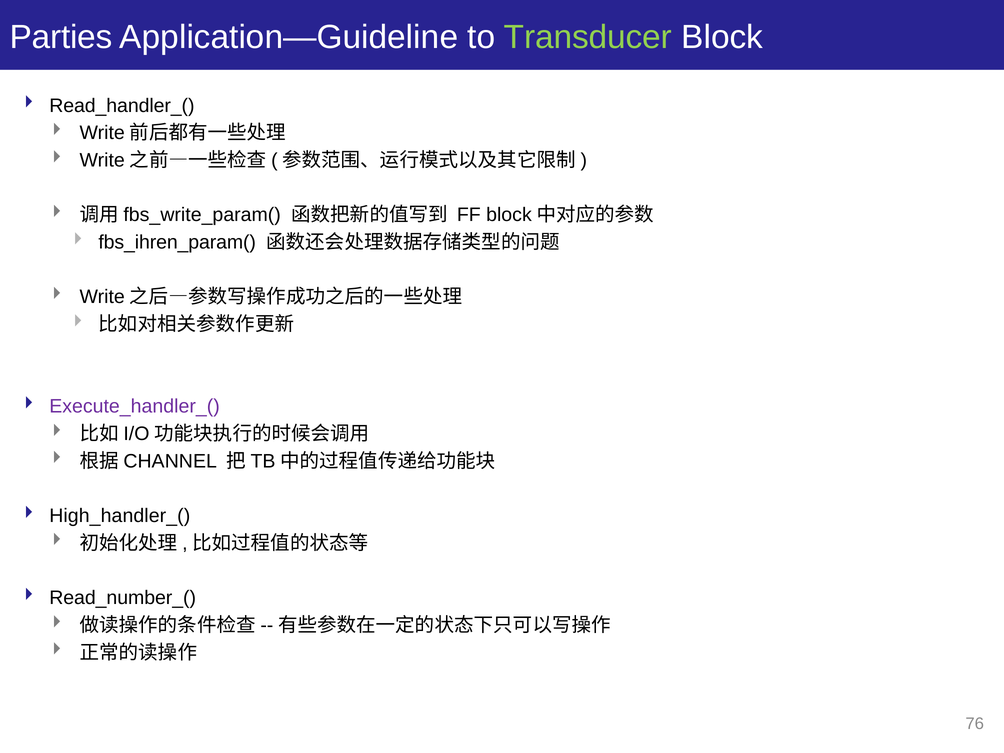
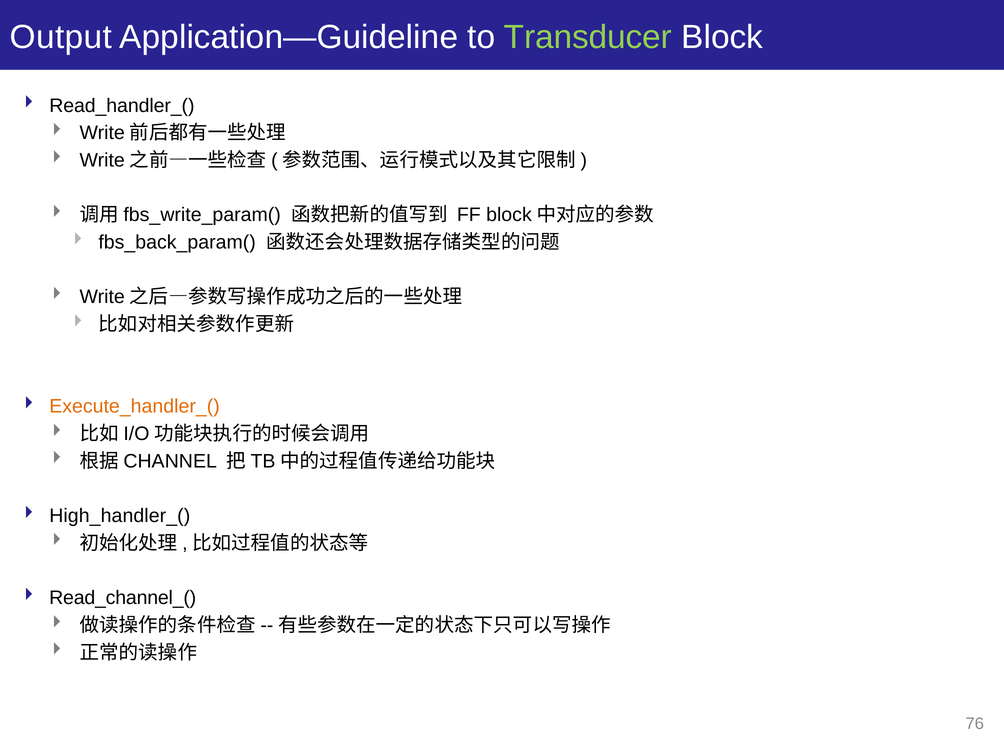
Parties: Parties -> Output
fbs_ihren_param(: fbs_ihren_param( -> fbs_back_param(
Execute_handler_( colour: purple -> orange
Read_number_(: Read_number_( -> Read_channel_(
